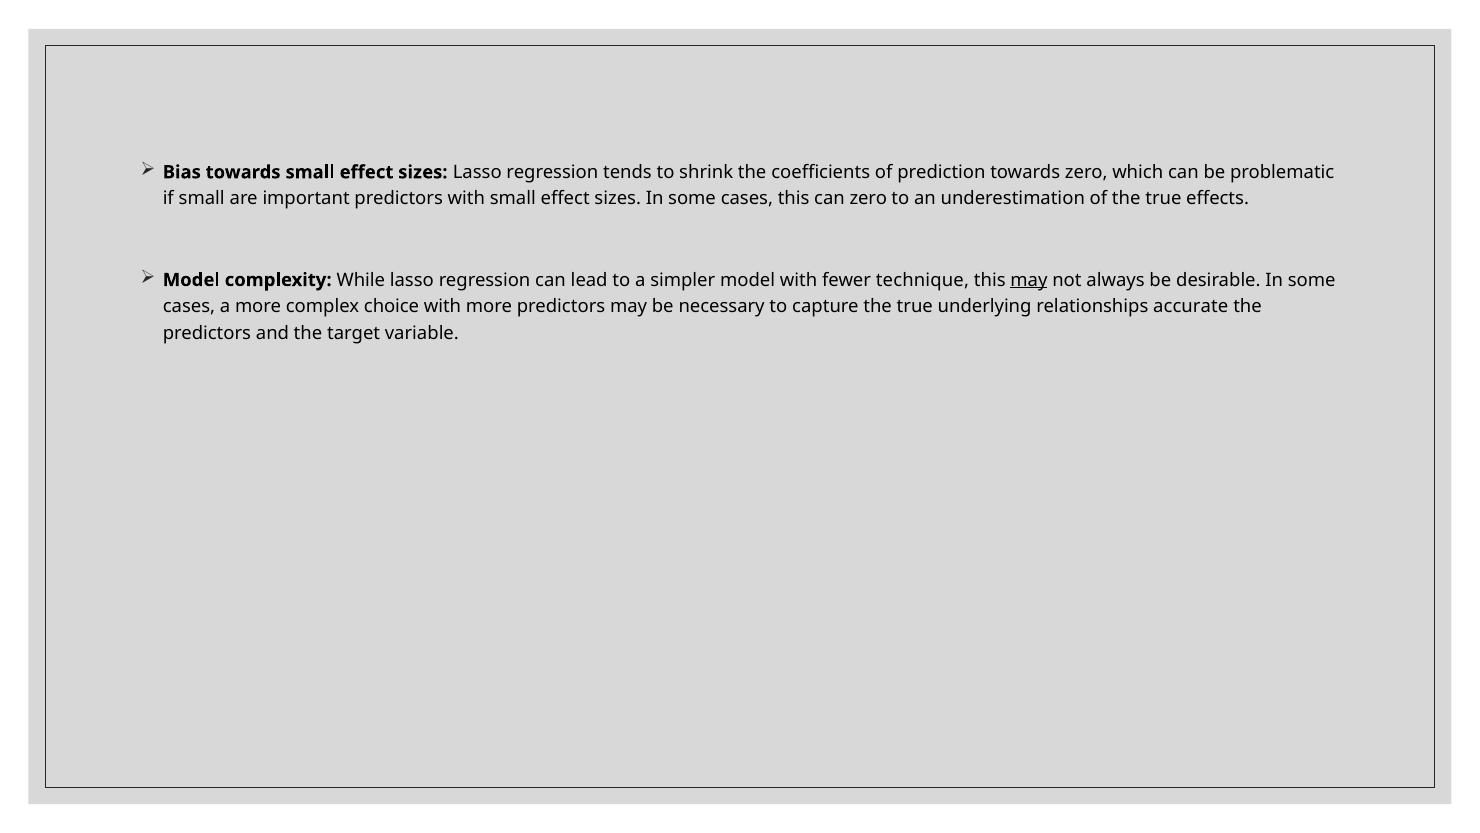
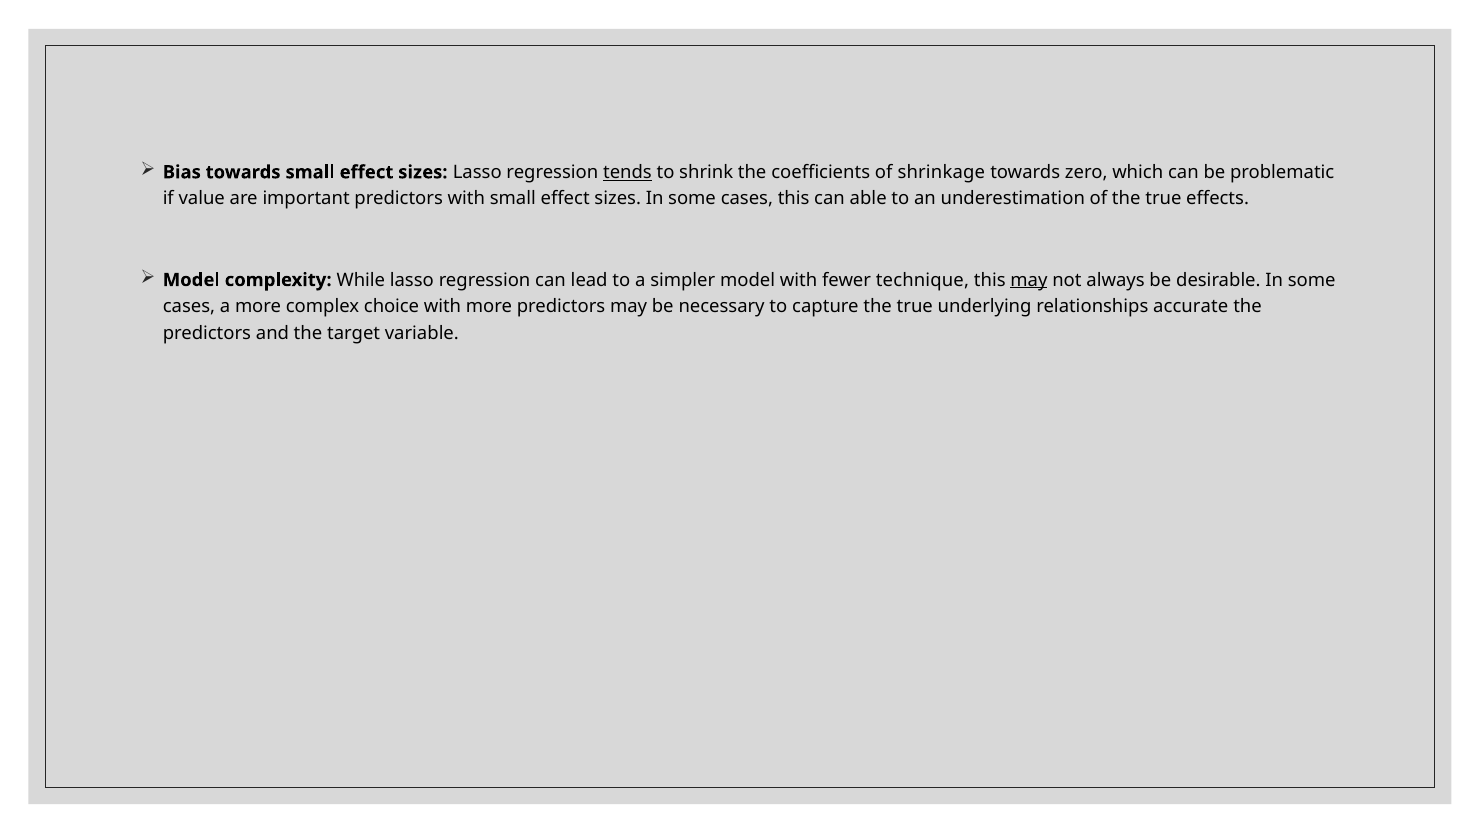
tends underline: none -> present
prediction: prediction -> shrinkage
if small: small -> value
can zero: zero -> able
